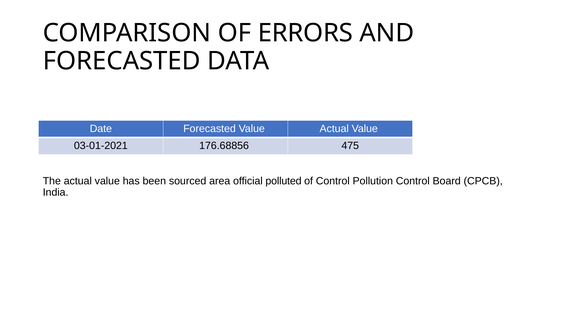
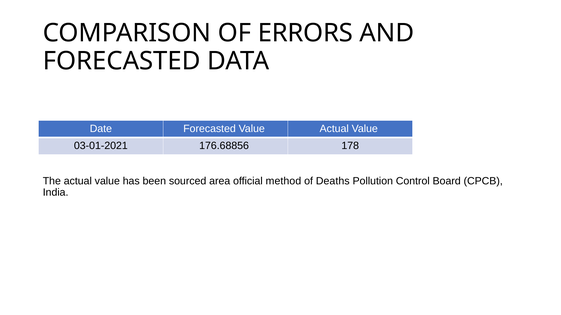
475: 475 -> 178
polluted: polluted -> method
of Control: Control -> Deaths
